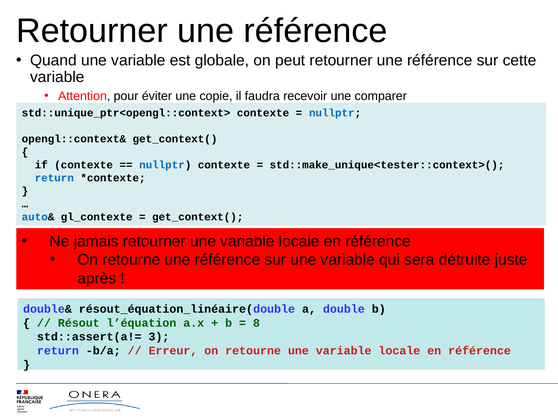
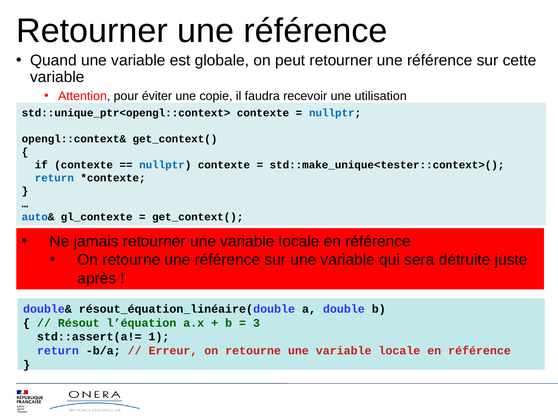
comparer: comparer -> utilisation
8: 8 -> 3
3: 3 -> 1
